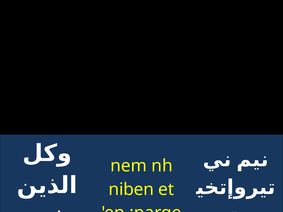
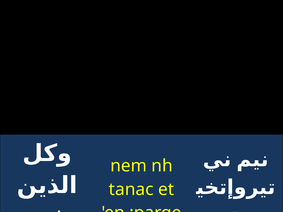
niben: niben -> tanac
